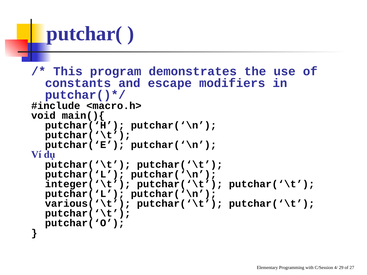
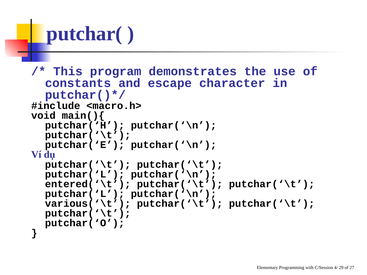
modifiers: modifiers -> character
integer(‘\t: integer(‘\t -> entered(‘\t
